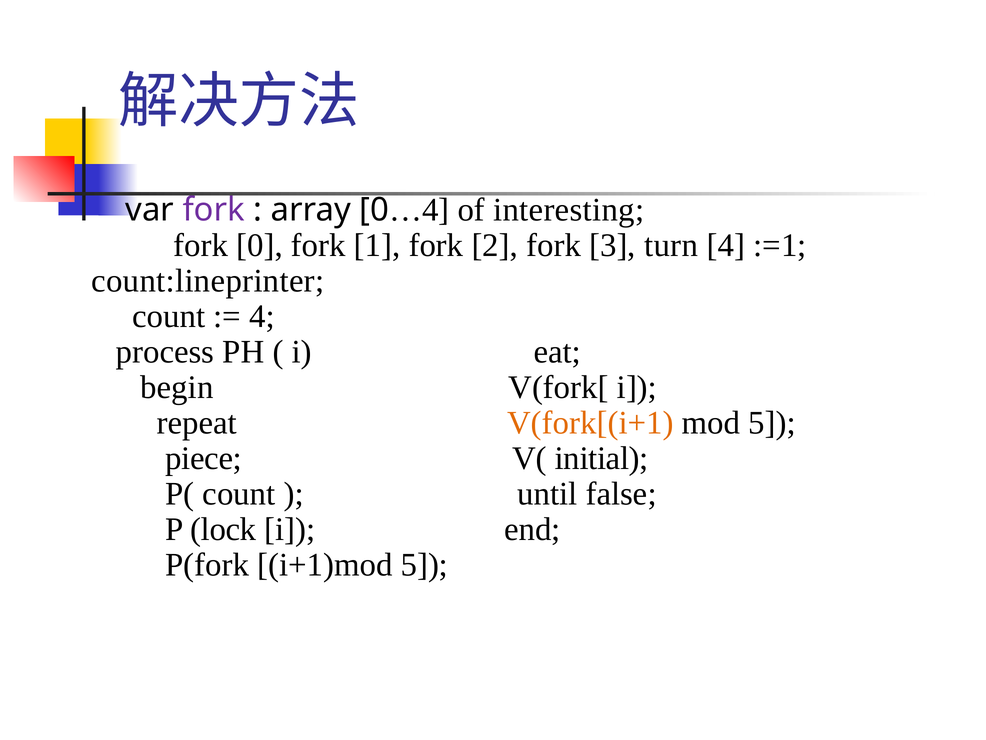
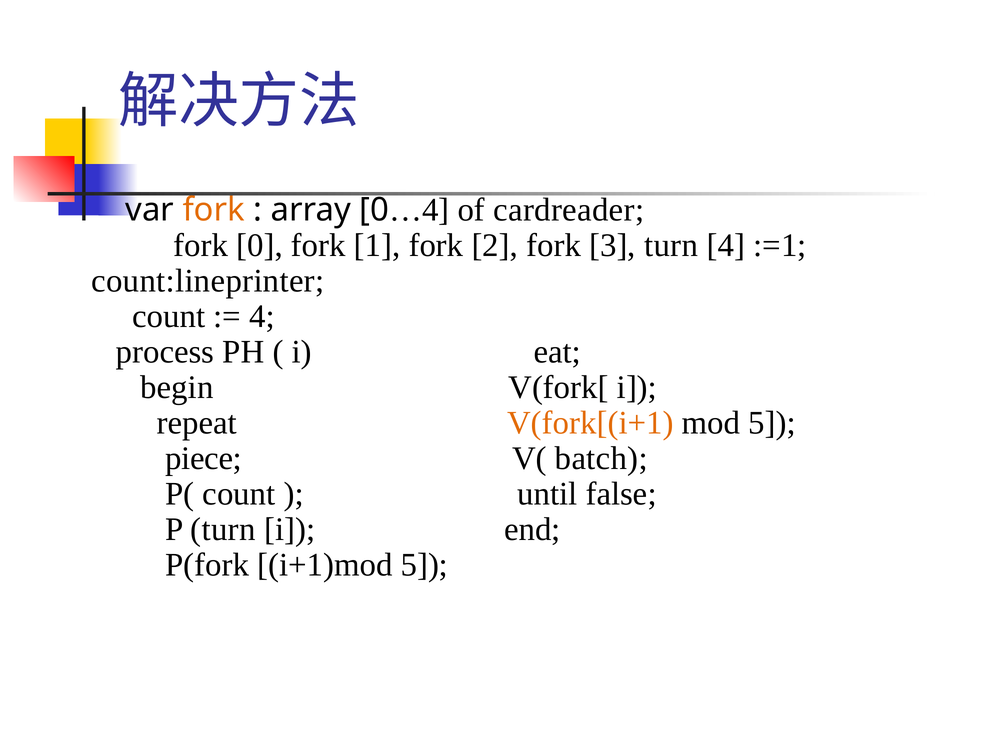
fork at (214, 210) colour: purple -> orange
interesting: interesting -> cardreader
initial: initial -> batch
P lock: lock -> turn
